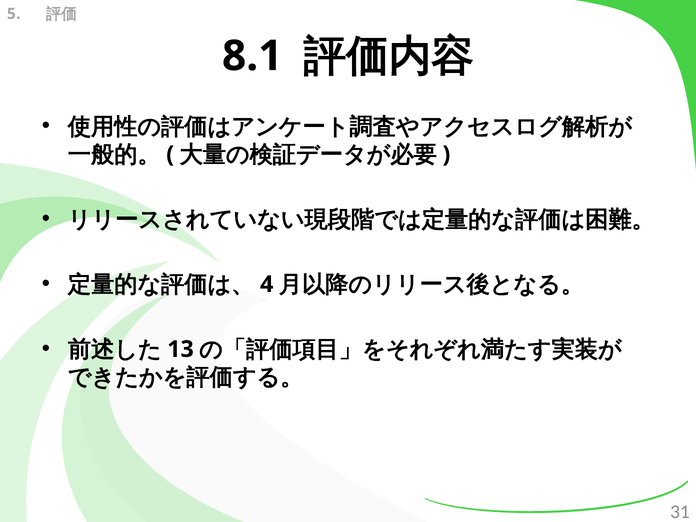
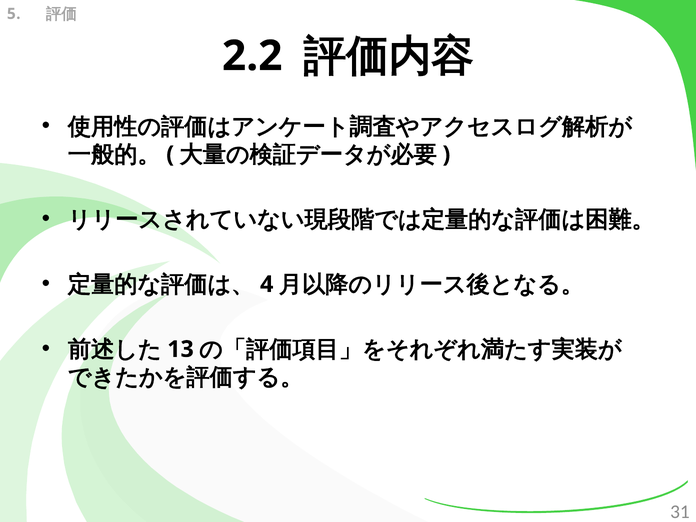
8.1: 8.1 -> 2.2
